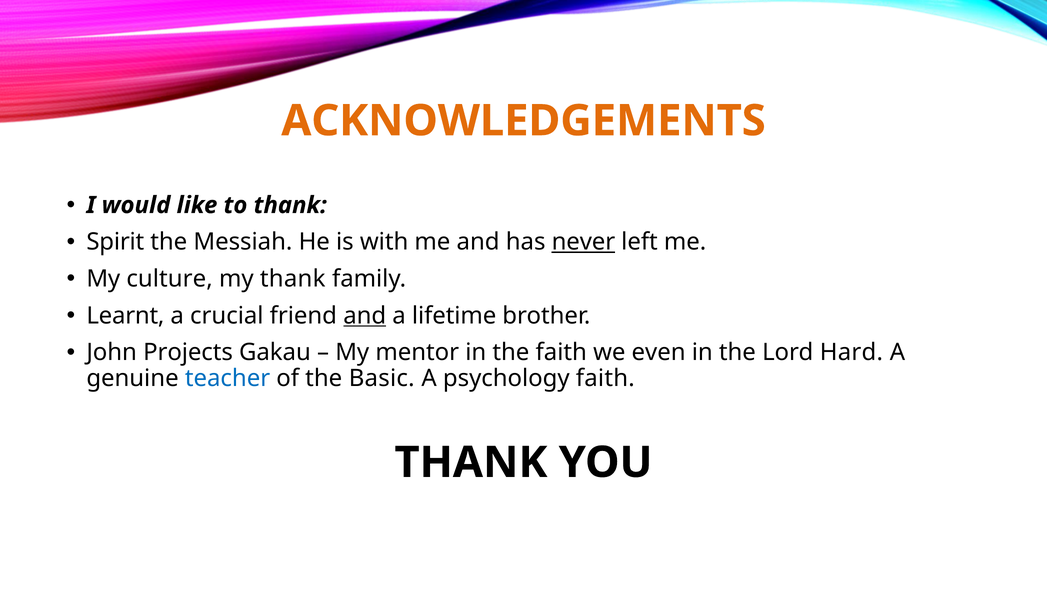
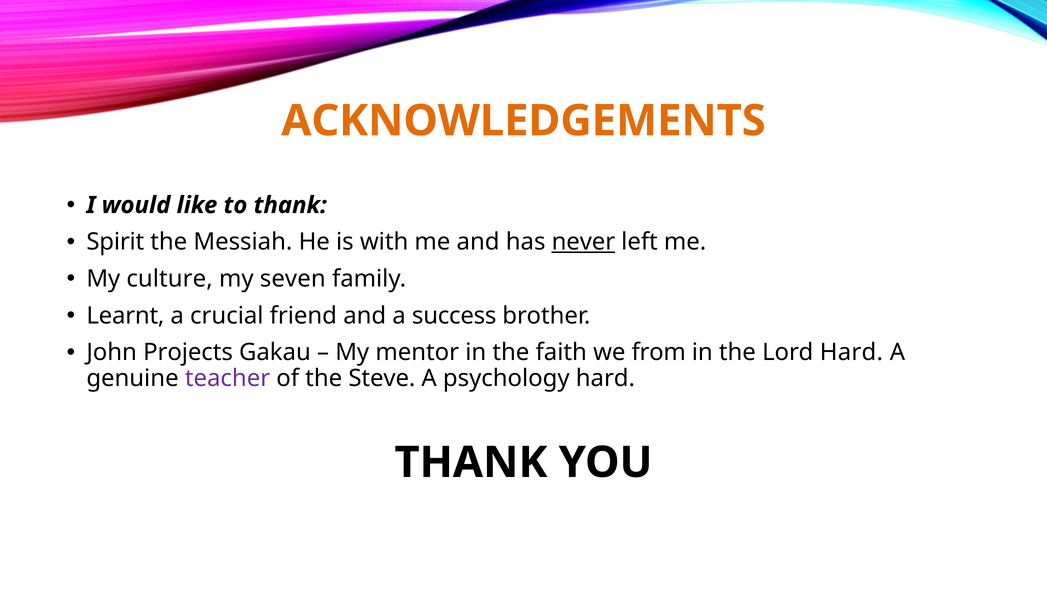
my thank: thank -> seven
and at (365, 316) underline: present -> none
lifetime: lifetime -> success
even: even -> from
teacher colour: blue -> purple
Basic: Basic -> Steve
psychology faith: faith -> hard
